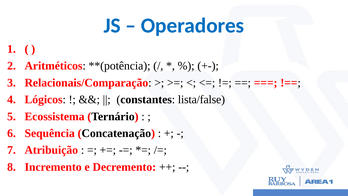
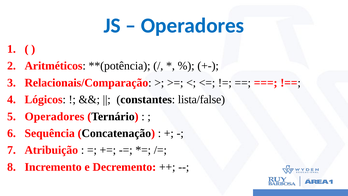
Ecossistema at (55, 116): Ecossistema -> Operadores
